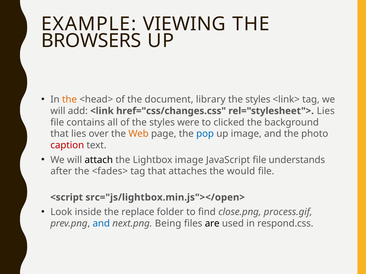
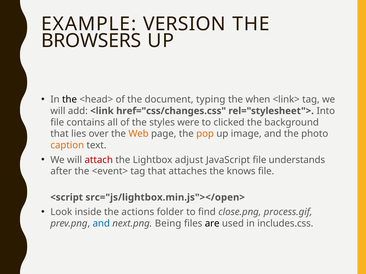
VIEWING: VIEWING -> VERSION
the at (70, 100) colour: orange -> black
library: library -> typing
styles at (258, 100): styles -> when
rel="stylesheet"> Lies: Lies -> Into
pop colour: blue -> orange
caption colour: red -> orange
attach colour: black -> red
Lightbox image: image -> adjust
<fades>: <fades> -> <event>
would: would -> knows
replace: replace -> actions
respond.css: respond.css -> includes.css
